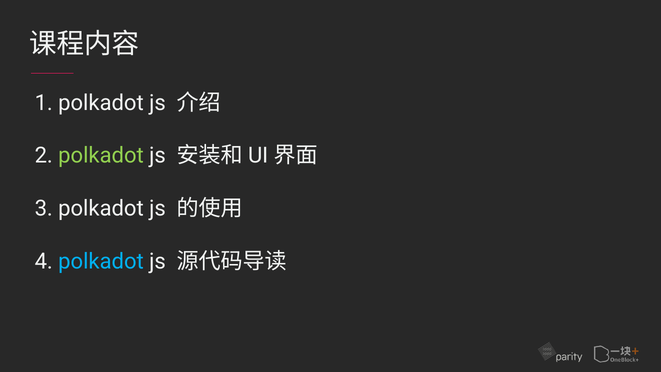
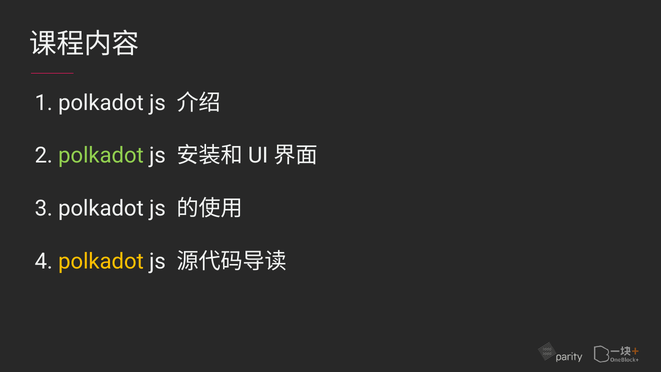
polkadot at (101, 261) colour: light blue -> yellow
